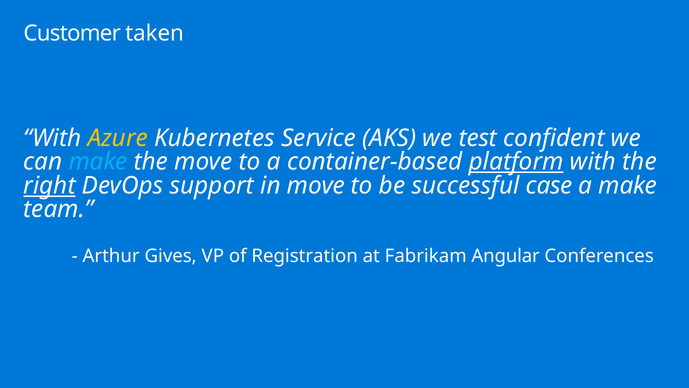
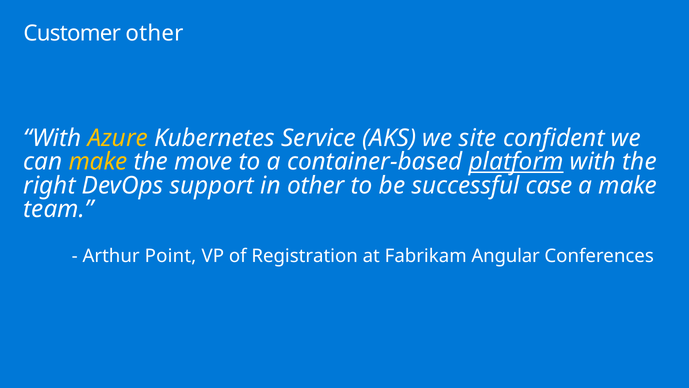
Customer taken: taken -> other
test: test -> site
make at (98, 162) colour: light blue -> yellow
right underline: present -> none
in move: move -> other
Gives: Gives -> Point
